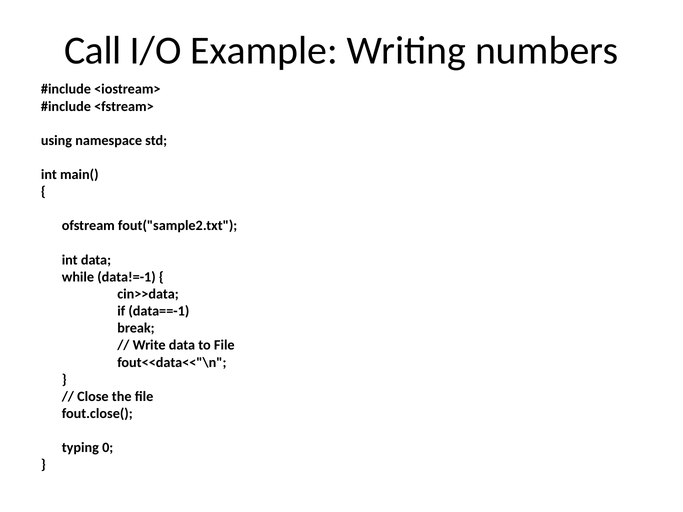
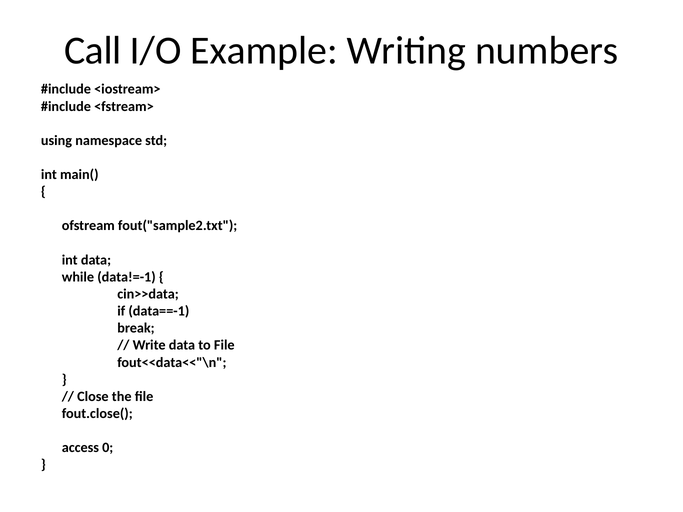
typing: typing -> access
